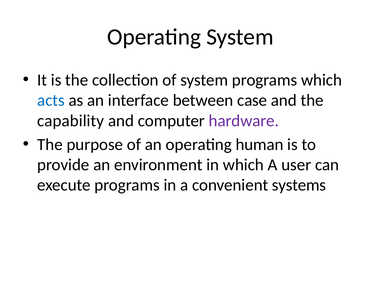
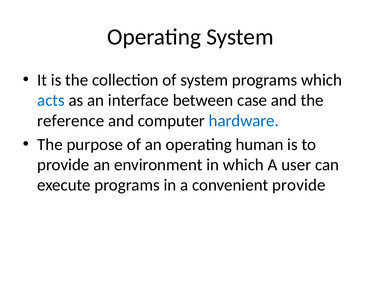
capability: capability -> reference
hardware colour: purple -> blue
convenient systems: systems -> provide
